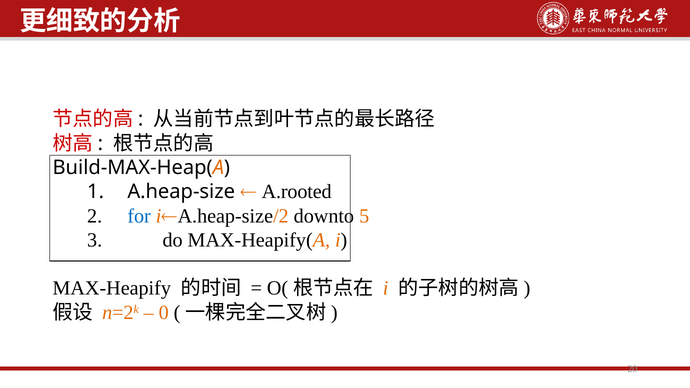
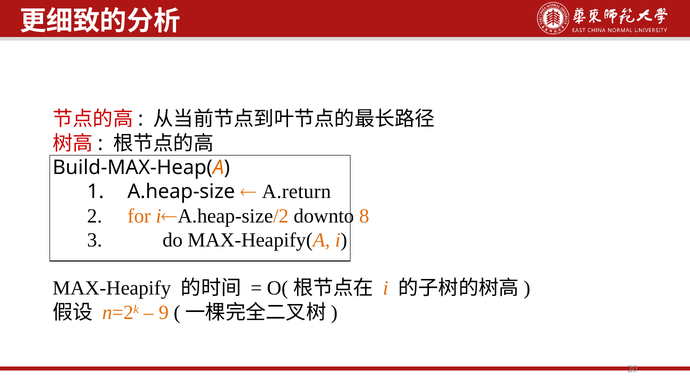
A.rooted: A.rooted -> A.return
for colour: blue -> orange
5: 5 -> 8
0: 0 -> 9
